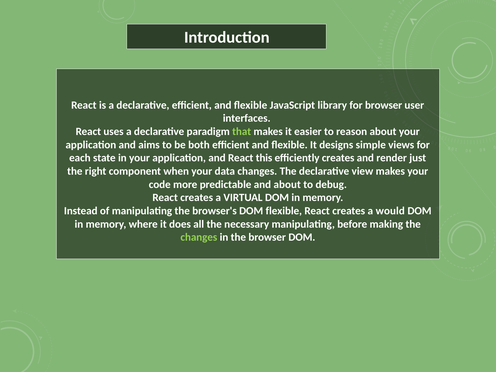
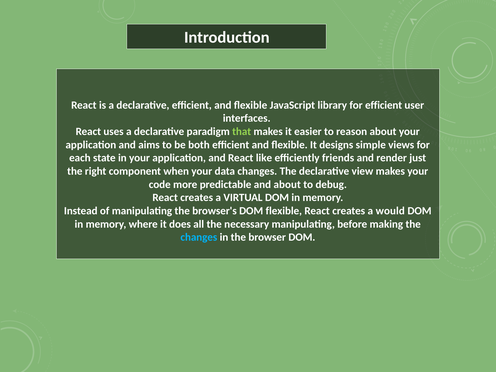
for browser: browser -> efficient
this: this -> like
efficiently creates: creates -> friends
changes at (199, 237) colour: light green -> light blue
